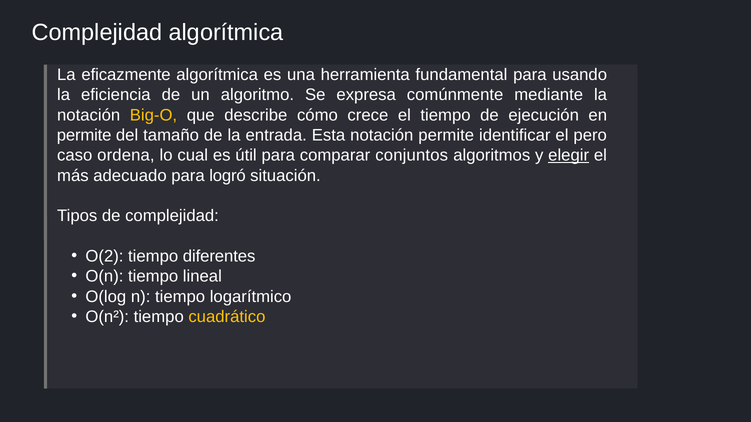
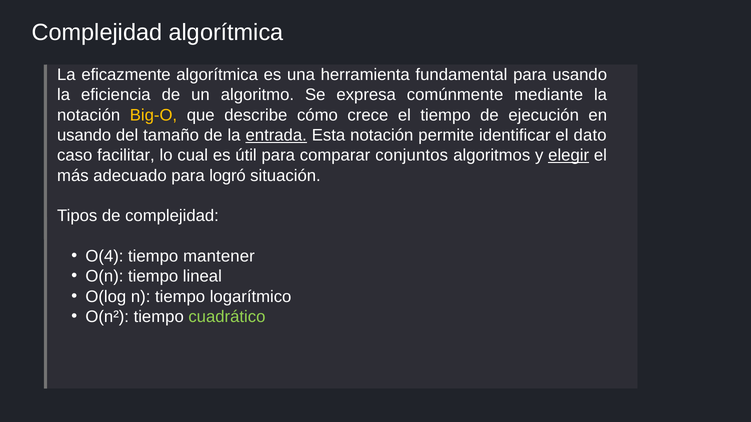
permite at (84, 135): permite -> usando
entrada underline: none -> present
pero: pero -> dato
ordena: ordena -> facilitar
O(2: O(2 -> O(4
diferentes: diferentes -> mantener
cuadrático colour: yellow -> light green
